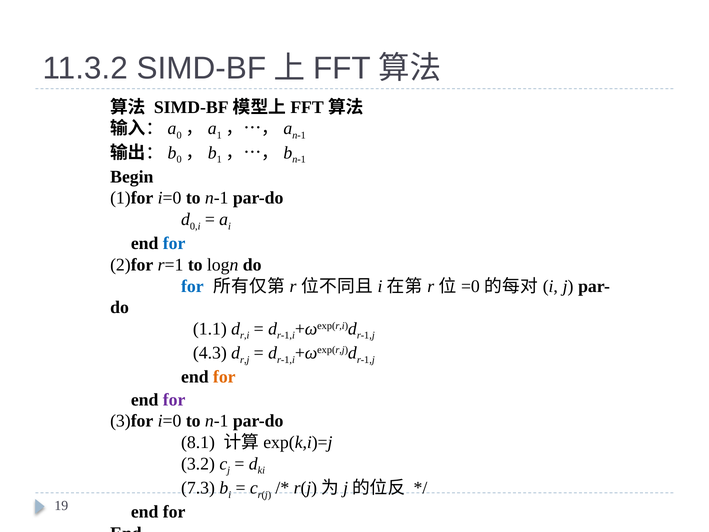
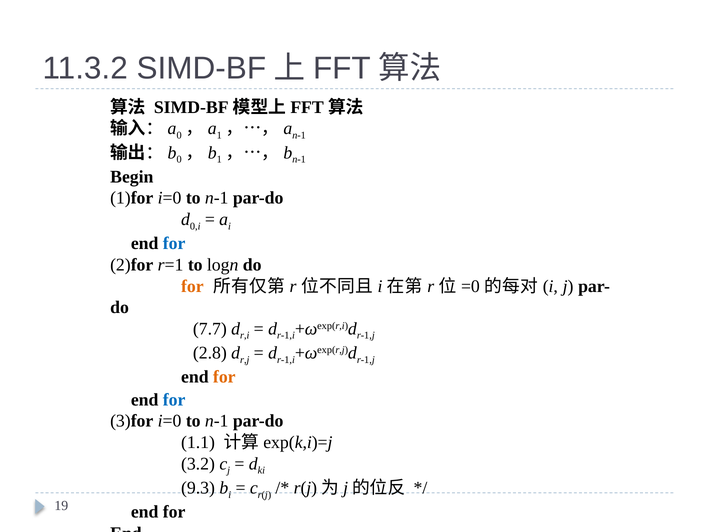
for at (192, 286) colour: blue -> orange
1.1: 1.1 -> 7.7
4.3: 4.3 -> 2.8
for at (174, 400) colour: purple -> blue
8.1: 8.1 -> 1.1
7.3: 7.3 -> 9.3
